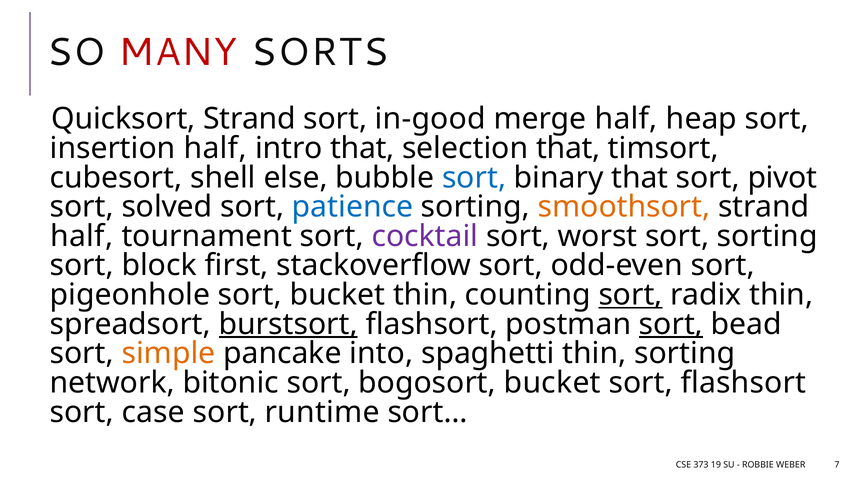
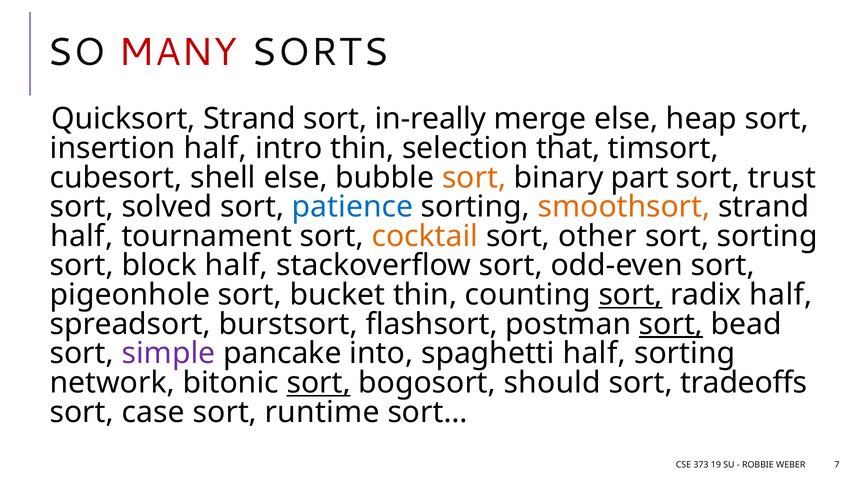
in-good: in-good -> in-really
merge half: half -> else
intro that: that -> thin
sort at (474, 178) colour: blue -> orange
binary that: that -> part
pivot: pivot -> trust
cocktail colour: purple -> orange
worst: worst -> other
block first: first -> half
radix thin: thin -> half
burstsort underline: present -> none
simple colour: orange -> purple
spaghetti thin: thin -> half
sort at (319, 383) underline: none -> present
bogosort bucket: bucket -> should
sort flashsort: flashsort -> tradeoffs
